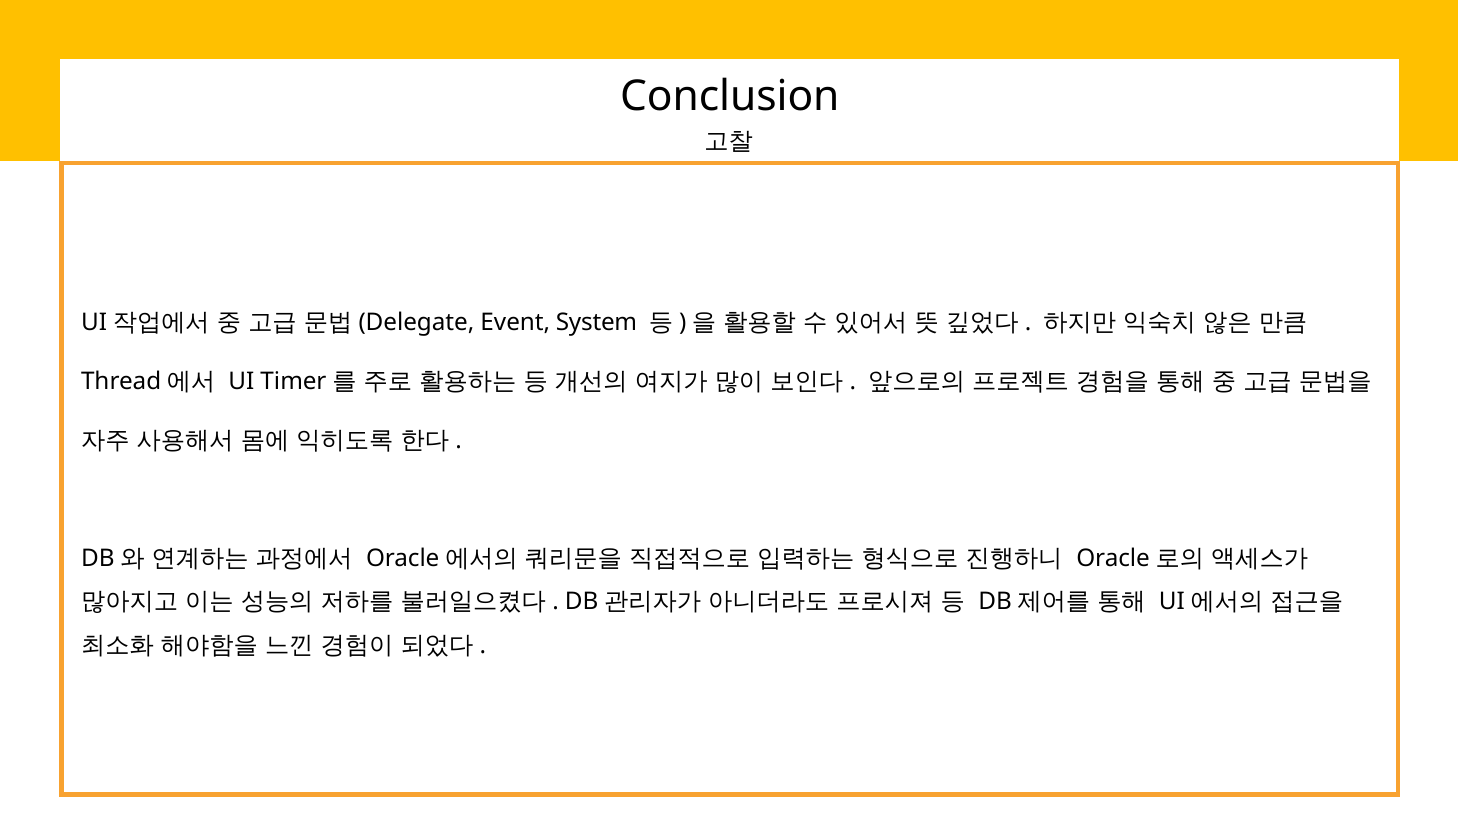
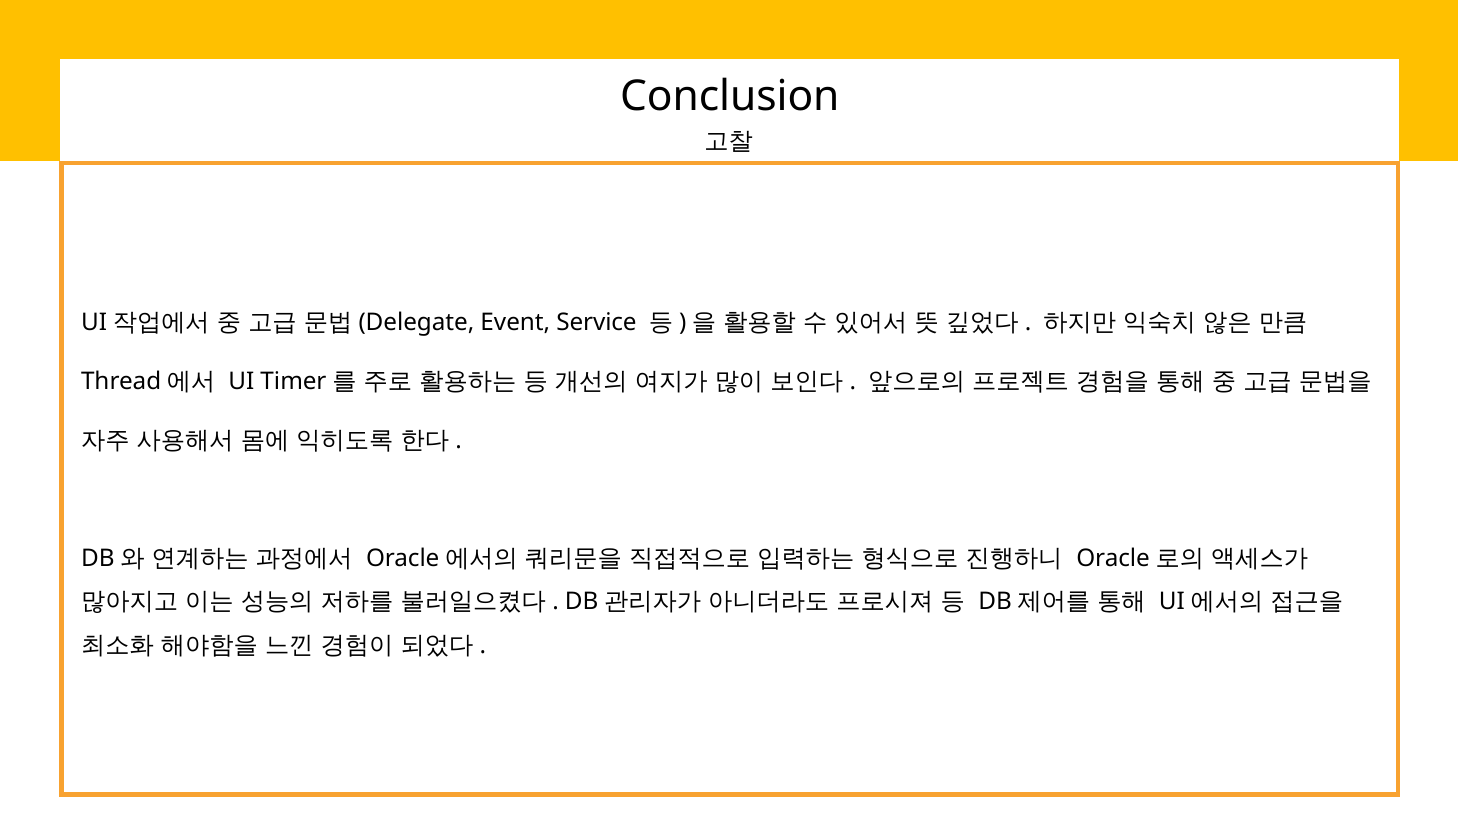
System: System -> Service
